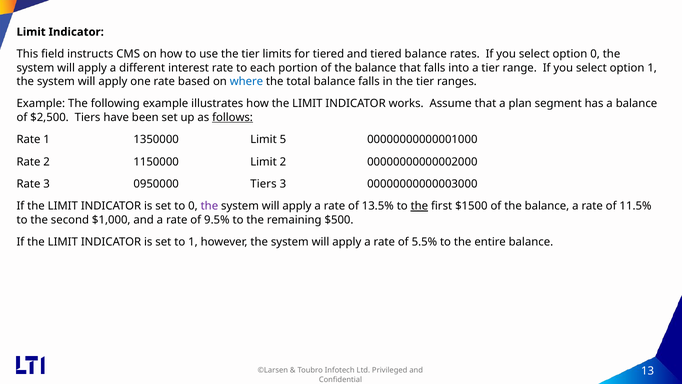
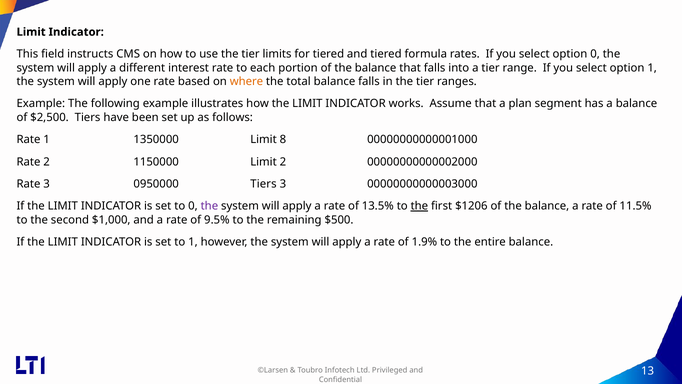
tiered balance: balance -> formula
where colour: blue -> orange
follows underline: present -> none
5: 5 -> 8
$1500: $1500 -> $1206
5.5%: 5.5% -> 1.9%
